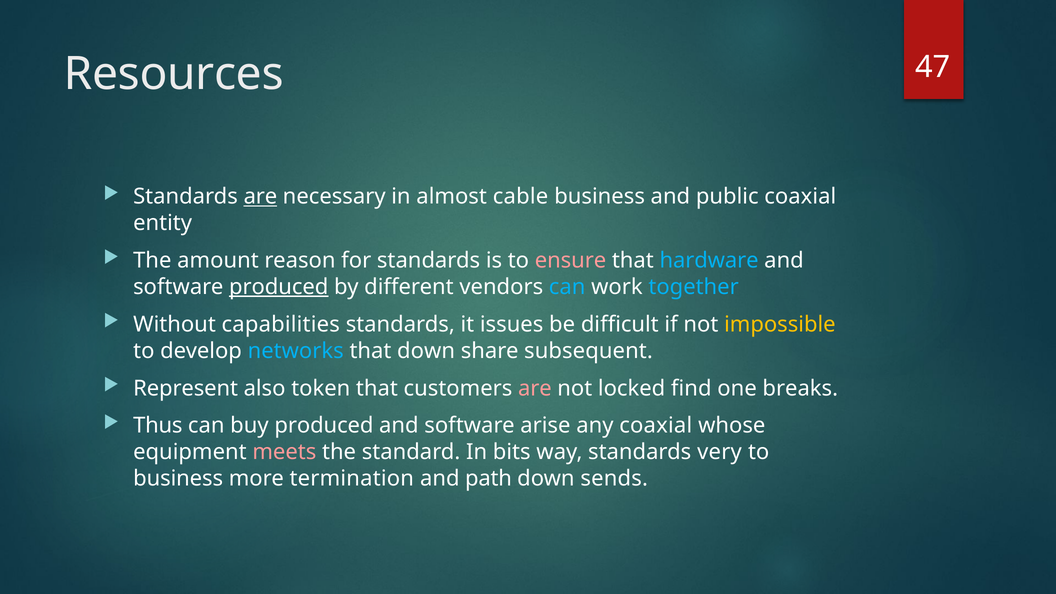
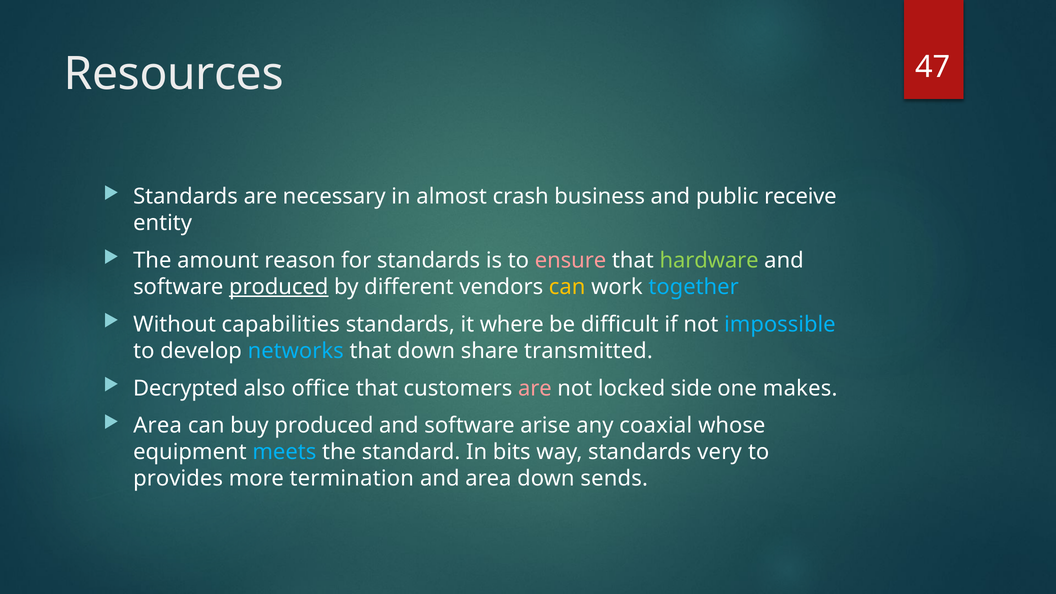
are at (260, 197) underline: present -> none
cable: cable -> crash
public coaxial: coaxial -> receive
hardware colour: light blue -> light green
can at (567, 287) colour: light blue -> yellow
issues: issues -> where
impossible colour: yellow -> light blue
subsequent: subsequent -> transmitted
Represent: Represent -> Decrypted
token: token -> office
find: find -> side
breaks: breaks -> makes
Thus at (158, 426): Thus -> Area
meets colour: pink -> light blue
business at (178, 479): business -> provides
and path: path -> area
